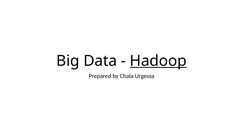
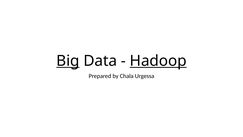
Big underline: none -> present
